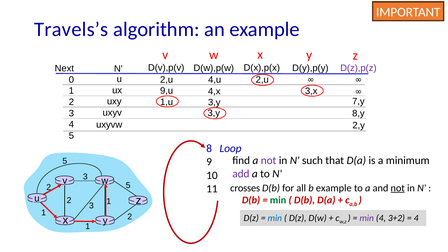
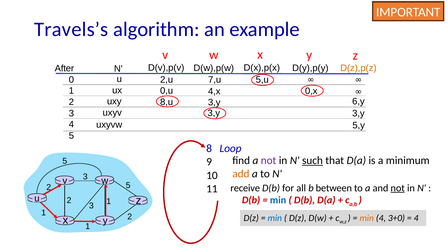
Next: Next -> After
D(z),p(z colour: purple -> orange
4,u: 4,u -> 7,u
2,u at (262, 80): 2,u -> 5,u
9,u: 9,u -> 0,u
3,x: 3,x -> 0,x
7,y: 7,y -> 6,y
1,u: 1,u -> 8,u
uxyv 8,y: 8,y -> 3,y
2,y: 2,y -> 5,y
such underline: none -> present
add colour: purple -> orange
crosses: crosses -> receive
b example: example -> between
min at (278, 200) colour: green -> blue
min at (367, 218) colour: purple -> orange
3+2: 3+2 -> 3+0
